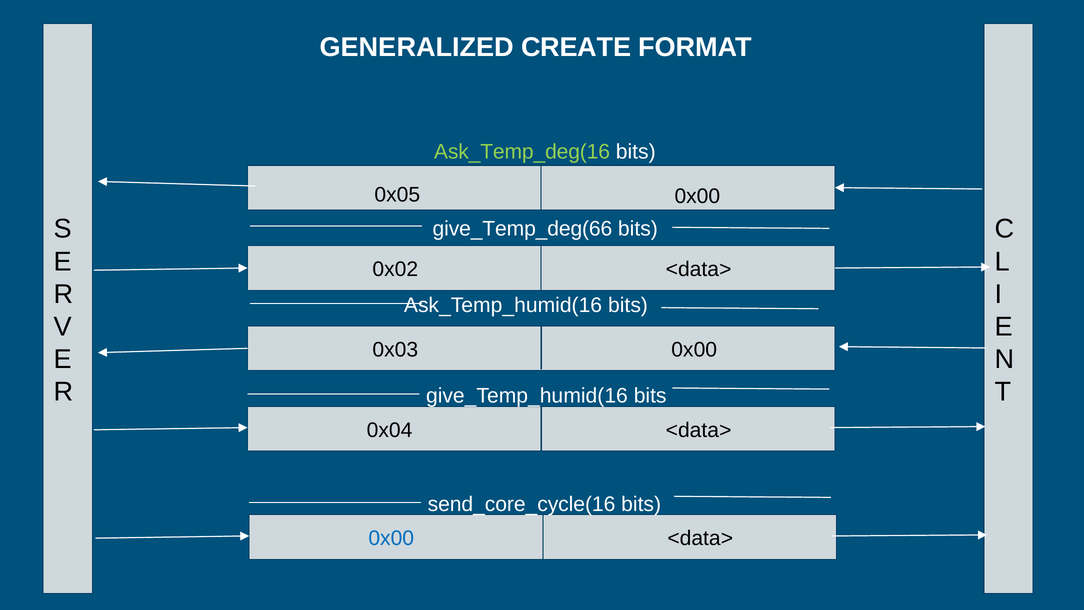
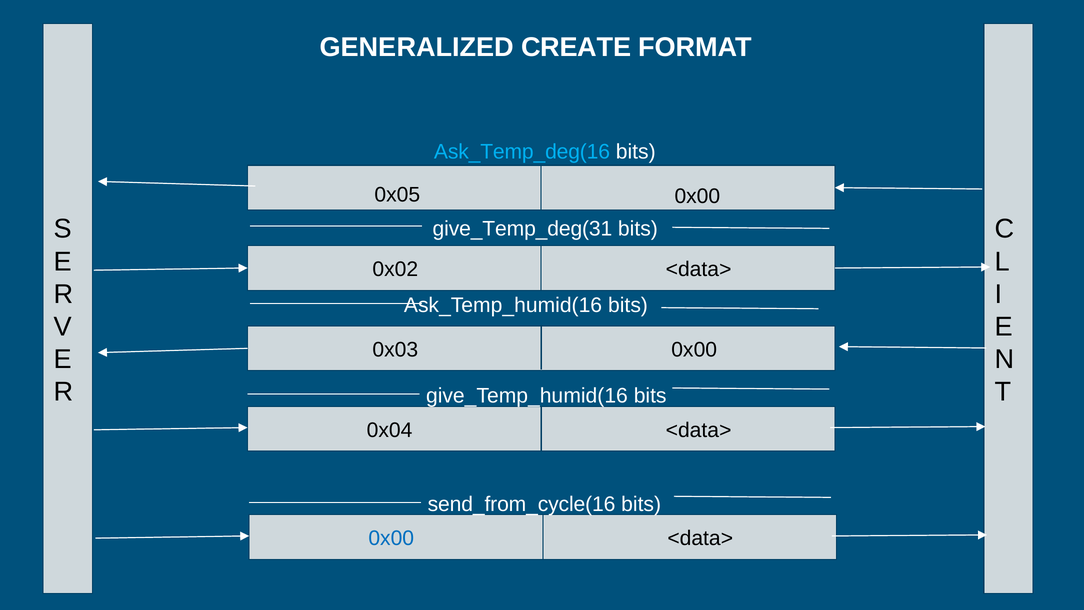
Ask_Temp_deg(16 colour: light green -> light blue
give_Temp_deg(66: give_Temp_deg(66 -> give_Temp_deg(31
send_core_cycle(16: send_core_cycle(16 -> send_from_cycle(16
